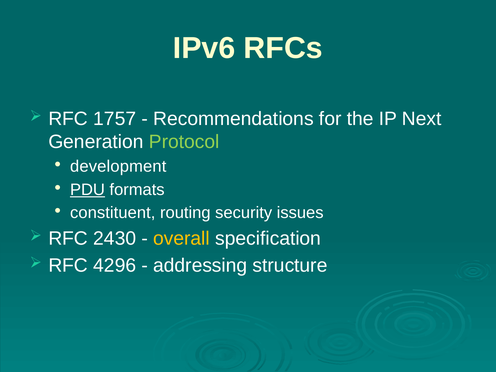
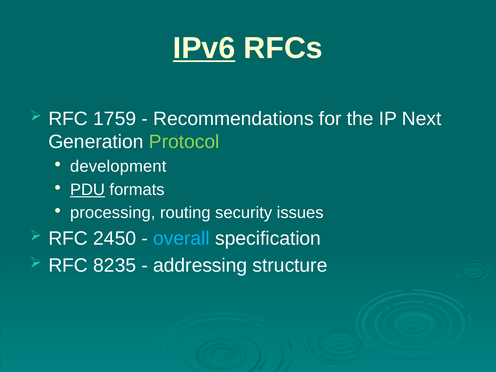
IPv6 underline: none -> present
1757: 1757 -> 1759
constituent: constituent -> processing
2430: 2430 -> 2450
overall colour: yellow -> light blue
4296: 4296 -> 8235
